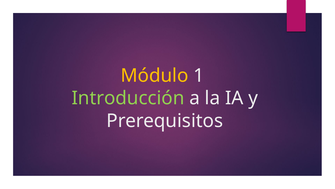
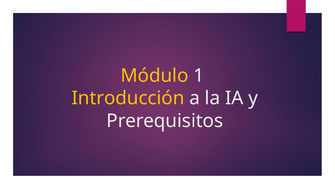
Introducción colour: light green -> yellow
